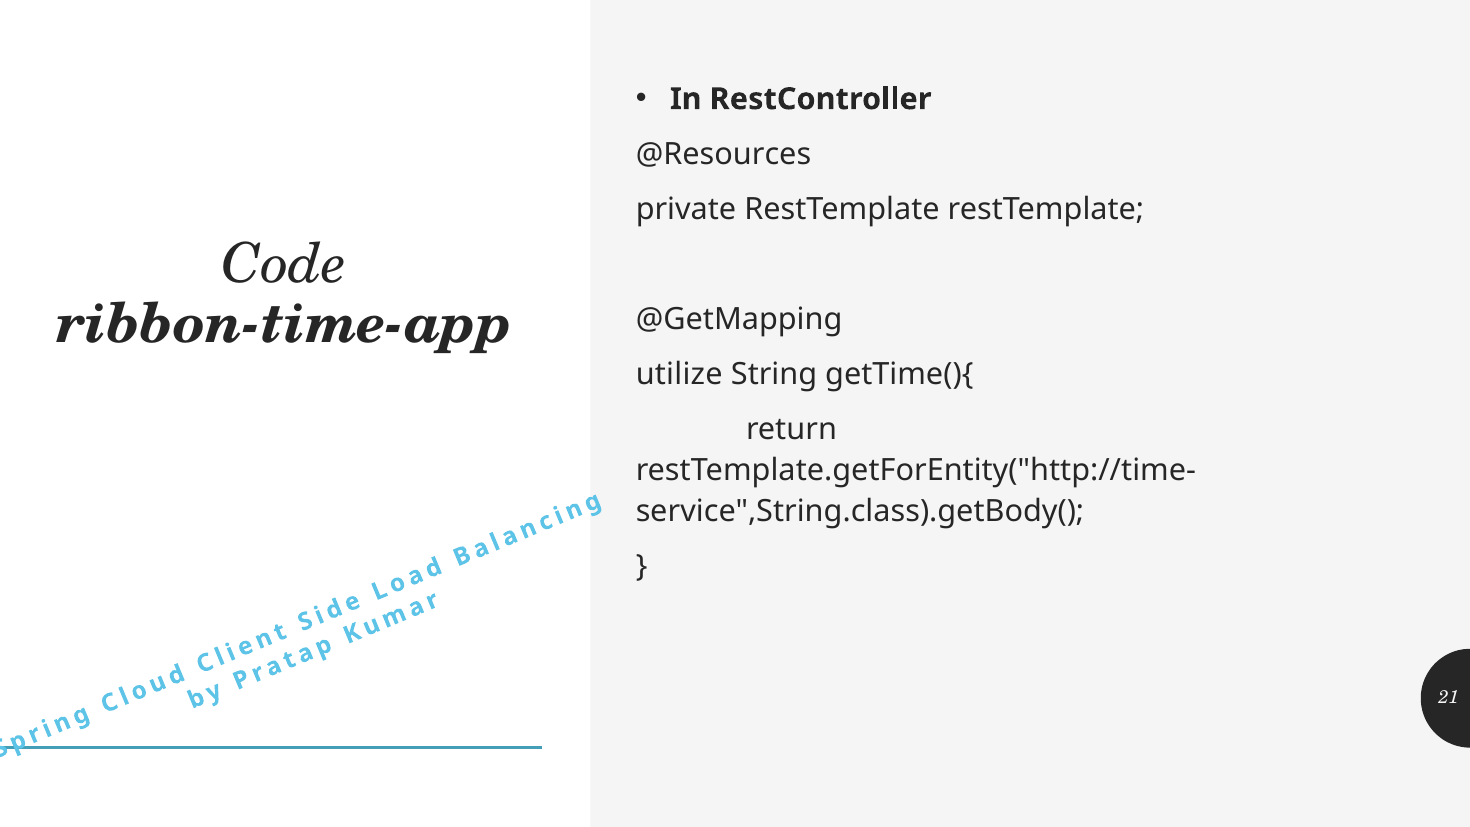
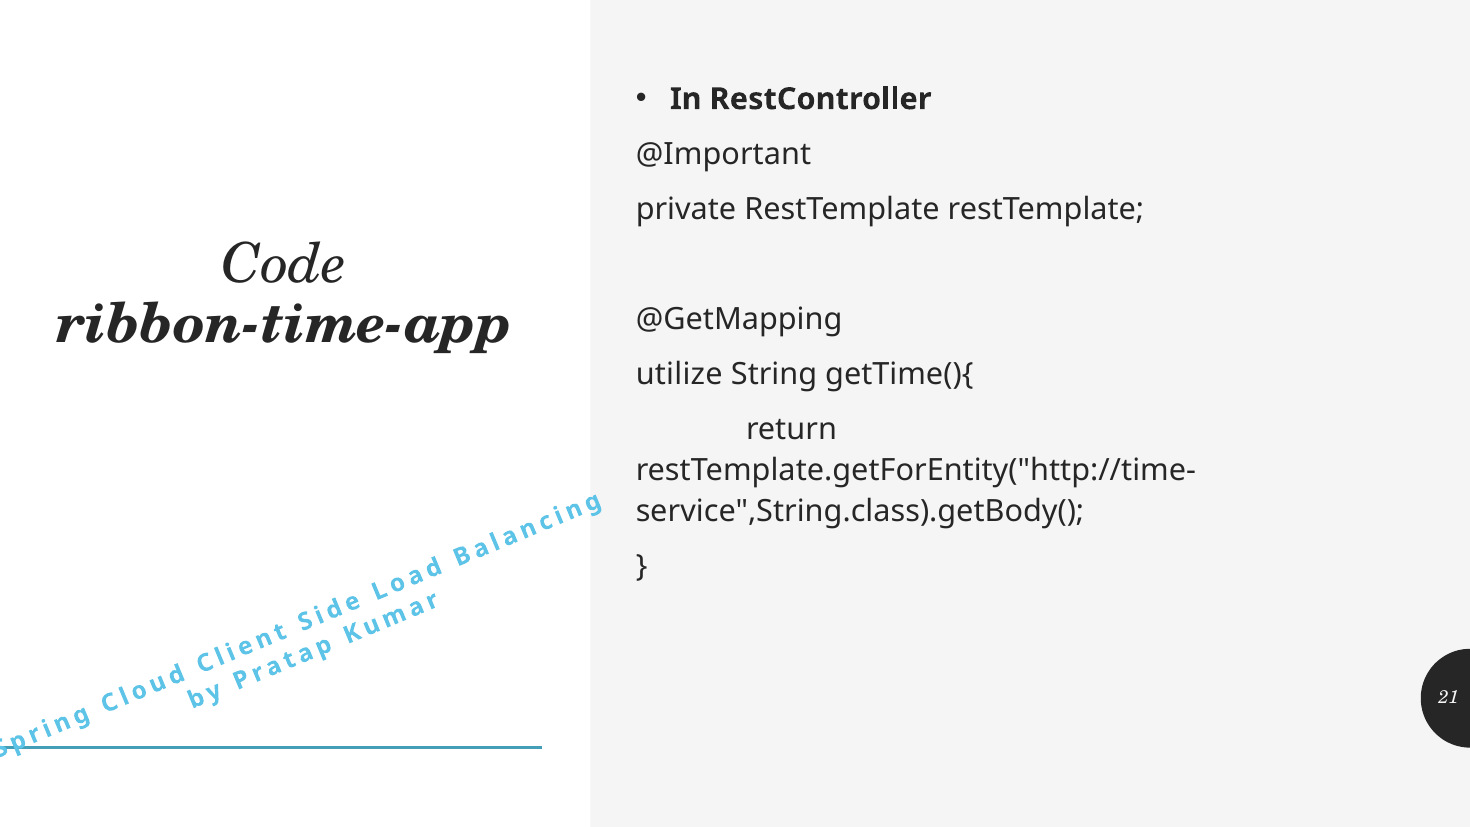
@Resources: @Resources -> @Important
